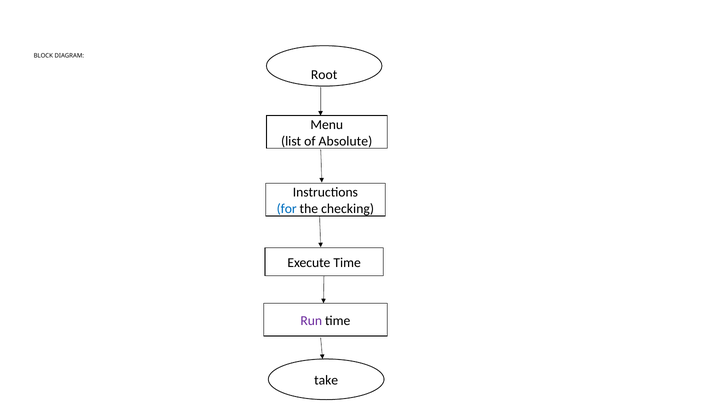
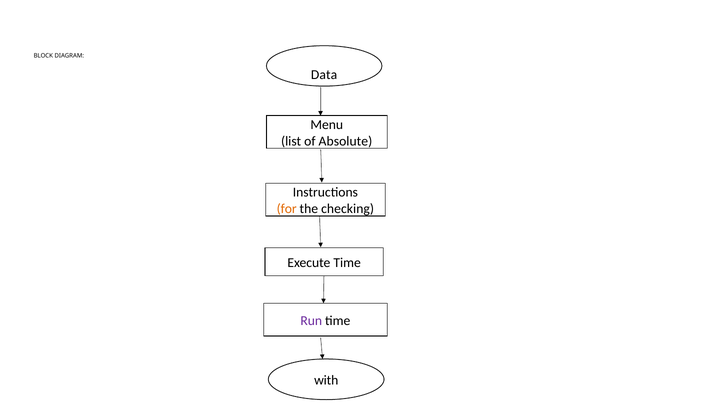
Root: Root -> Data
for colour: blue -> orange
take: take -> with
